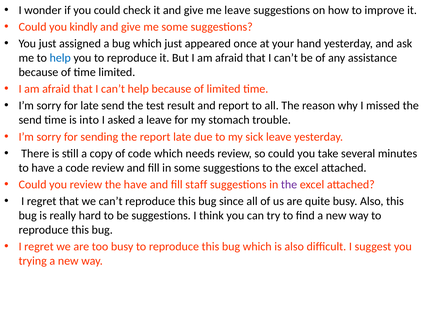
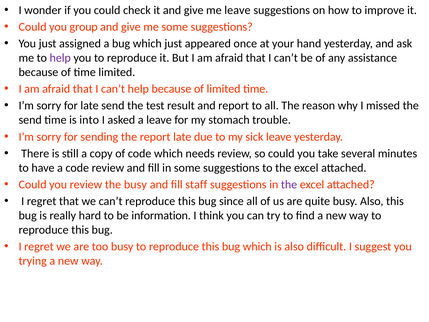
kindly: kindly -> group
help at (60, 58) colour: blue -> purple
the have: have -> busy
be suggestions: suggestions -> information
